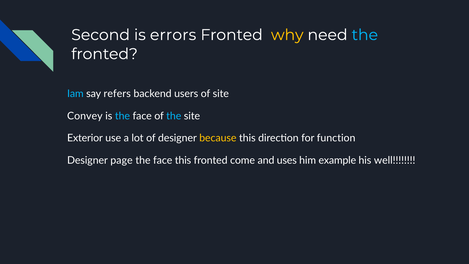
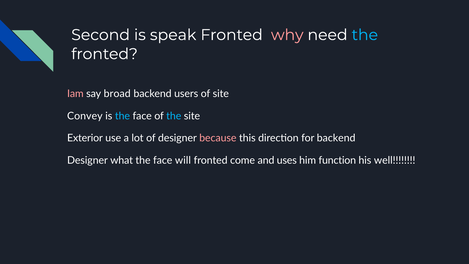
errors: errors -> speak
why colour: yellow -> pink
Iam colour: light blue -> pink
refers: refers -> broad
because colour: yellow -> pink
for function: function -> backend
page: page -> what
face this: this -> will
example: example -> function
